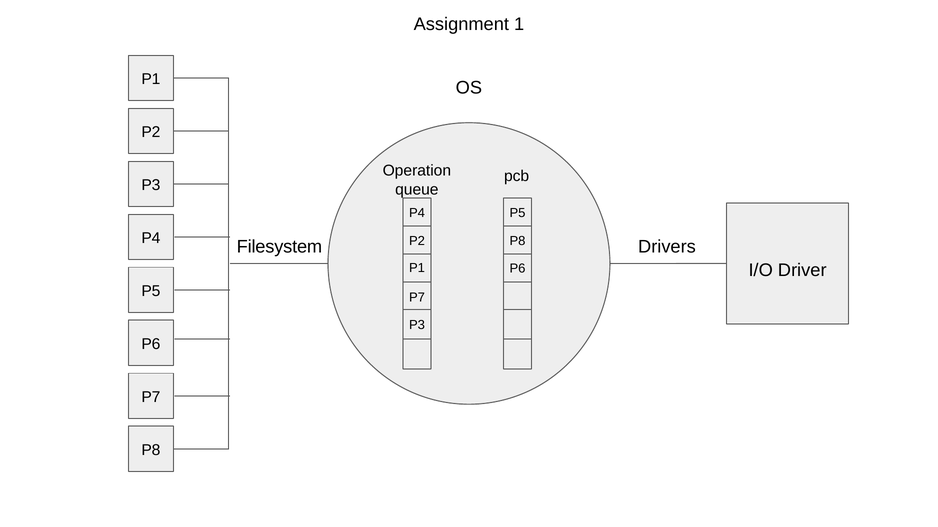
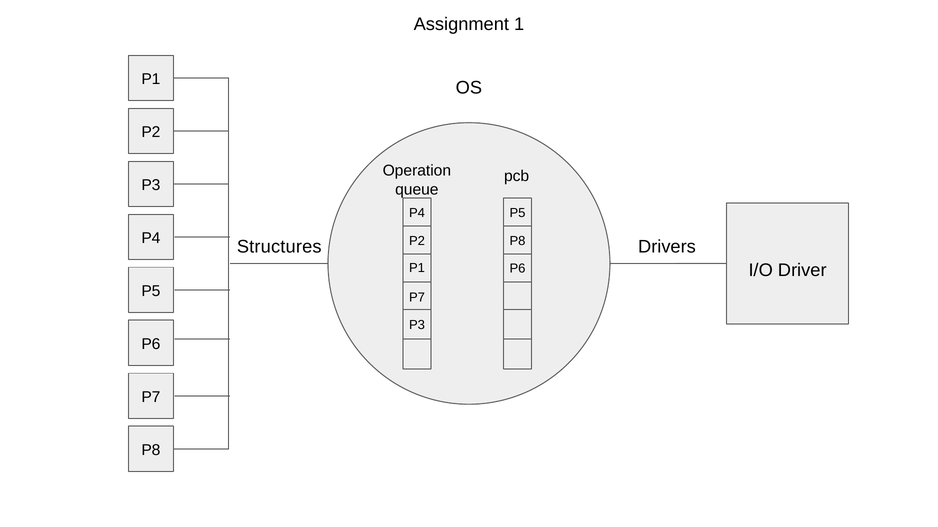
Filesystem: Filesystem -> Structures
